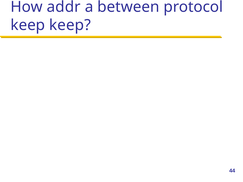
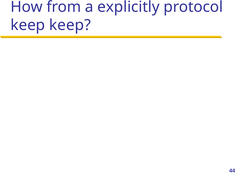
addr: addr -> from
between: between -> explicitly
